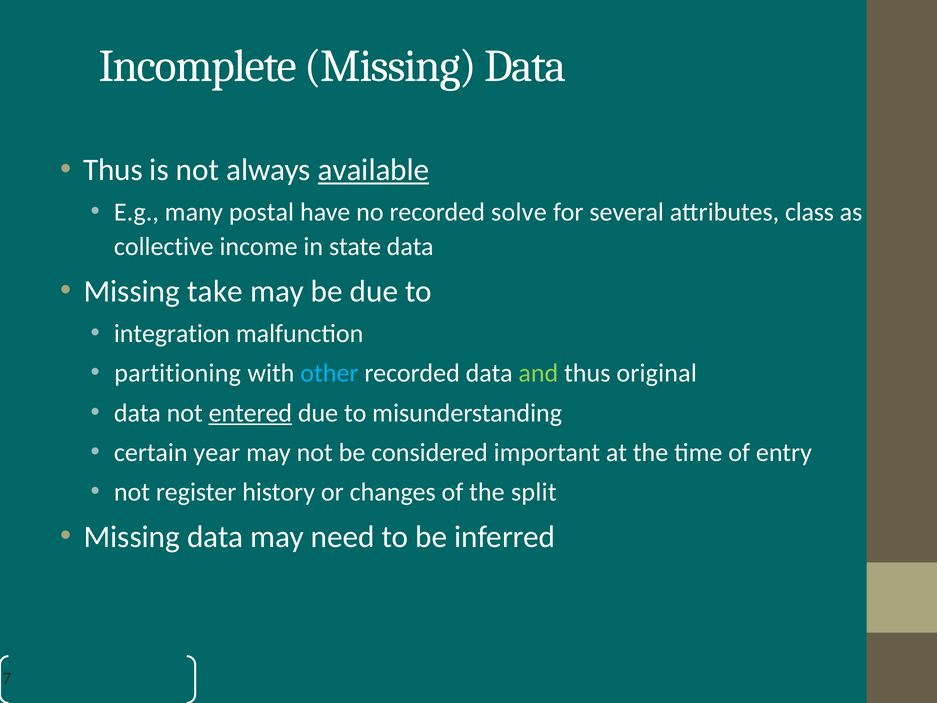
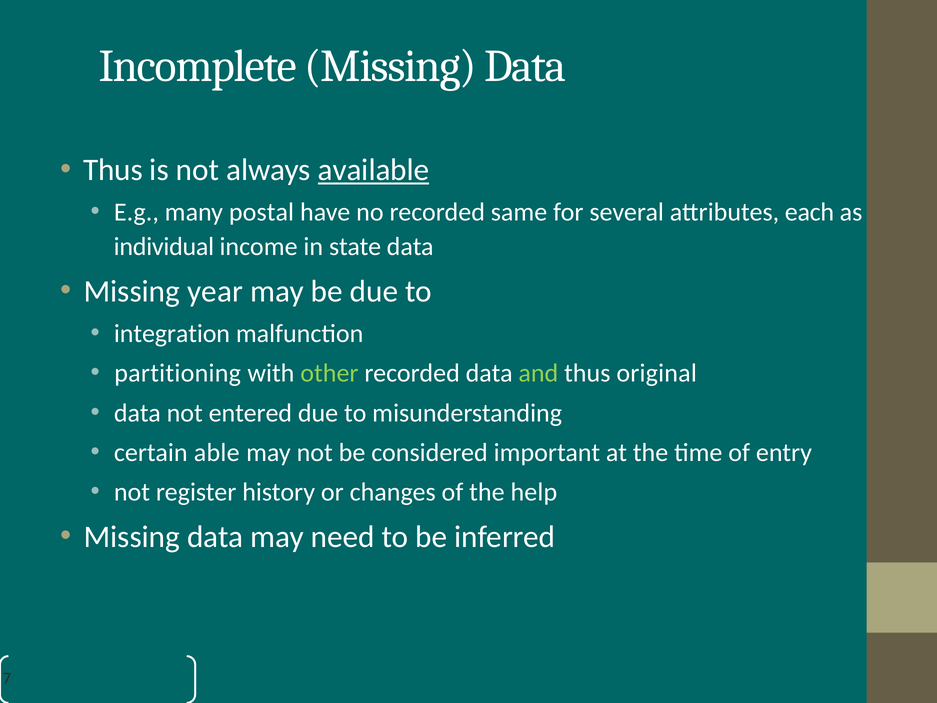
solve: solve -> same
class: class -> each
collective: collective -> individual
take: take -> year
other colour: light blue -> light green
entered underline: present -> none
year: year -> able
split: split -> help
